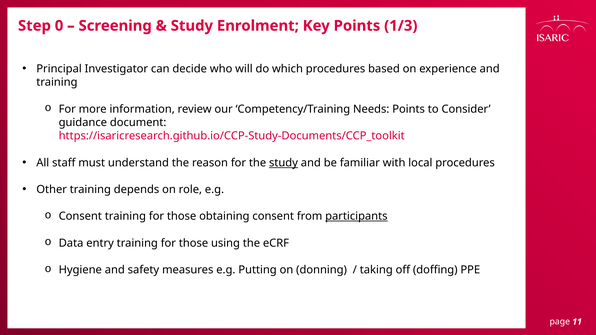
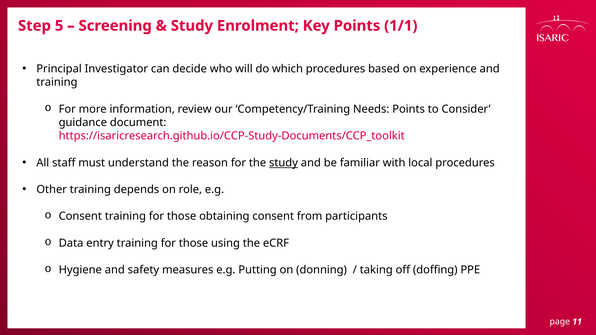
0: 0 -> 5
1/3: 1/3 -> 1/1
participants underline: present -> none
